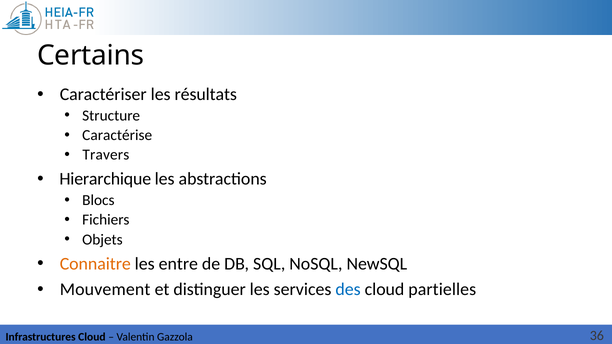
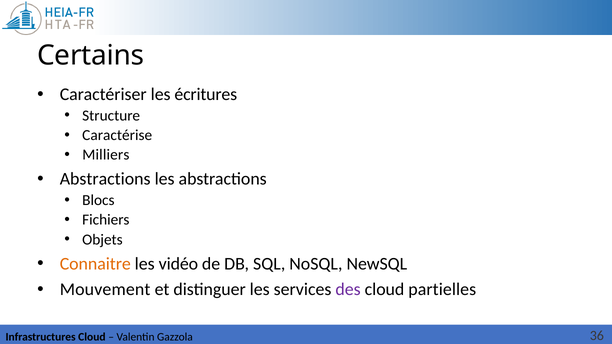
résultats: résultats -> écritures
Travers: Travers -> Milliers
Hierarchique at (105, 179): Hierarchique -> Abstractions
entre: entre -> vidéo
des colour: blue -> purple
